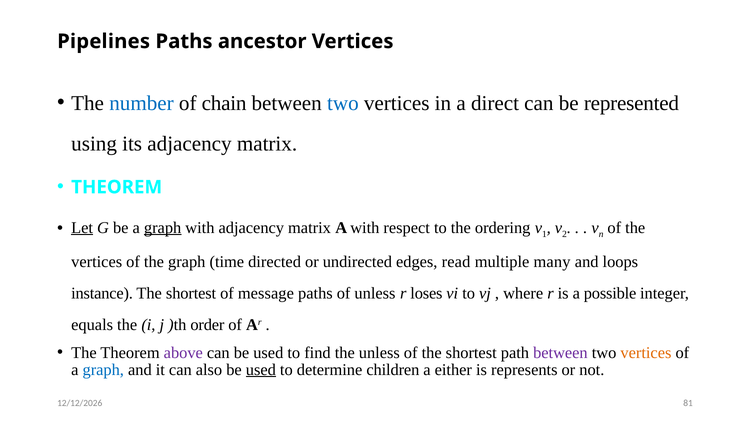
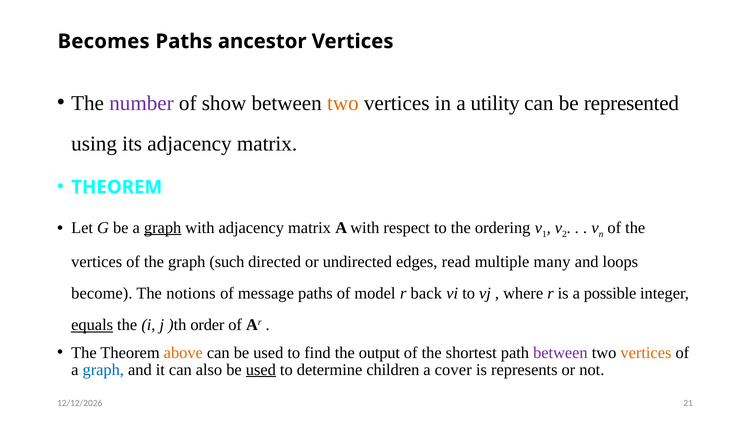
Pipelines: Pipelines -> Becomes
number colour: blue -> purple
chain: chain -> show
two at (343, 103) colour: blue -> orange
direct: direct -> utility
Let underline: present -> none
time: time -> such
instance: instance -> become
shortest at (191, 293): shortest -> notions
of unless: unless -> model
loses: loses -> back
equals underline: none -> present
above colour: purple -> orange
the unless: unless -> output
either: either -> cover
81: 81 -> 21
